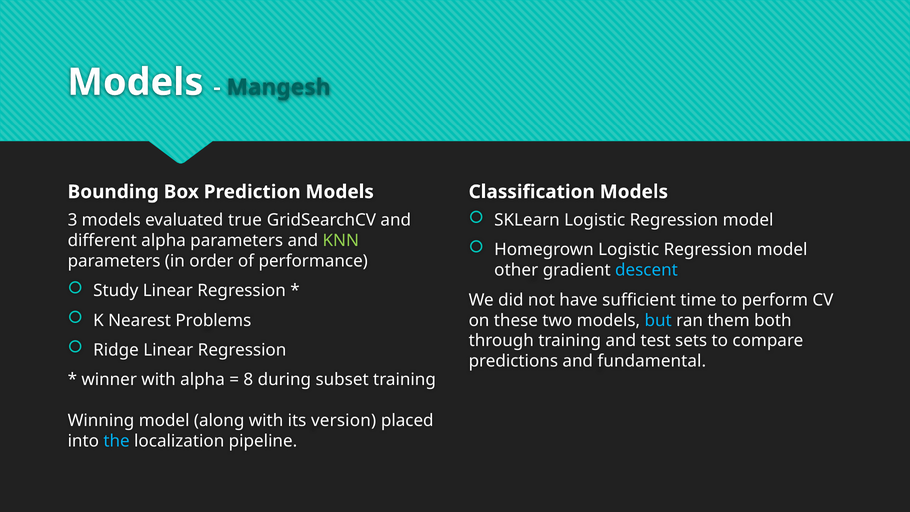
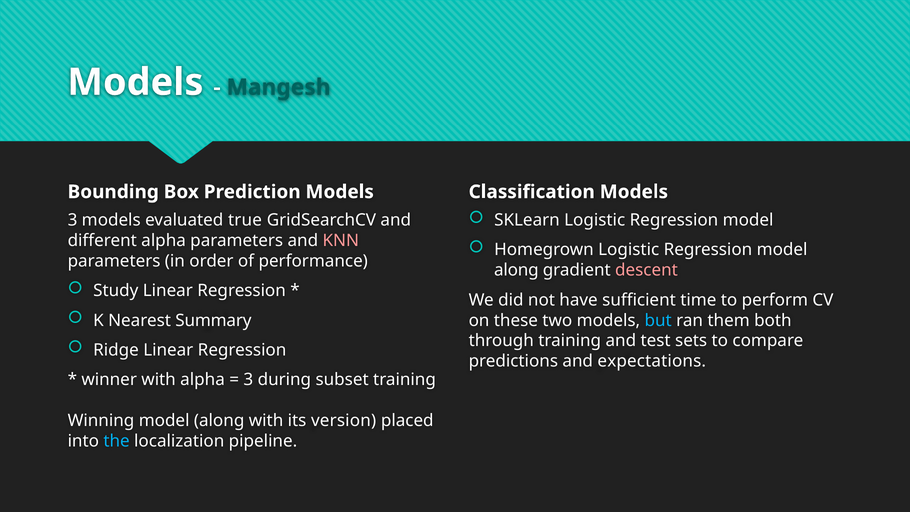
KNN colour: light green -> pink
other at (516, 270): other -> along
descent colour: light blue -> pink
Problems: Problems -> Summary
fundamental: fundamental -> expectations
8 at (248, 379): 8 -> 3
